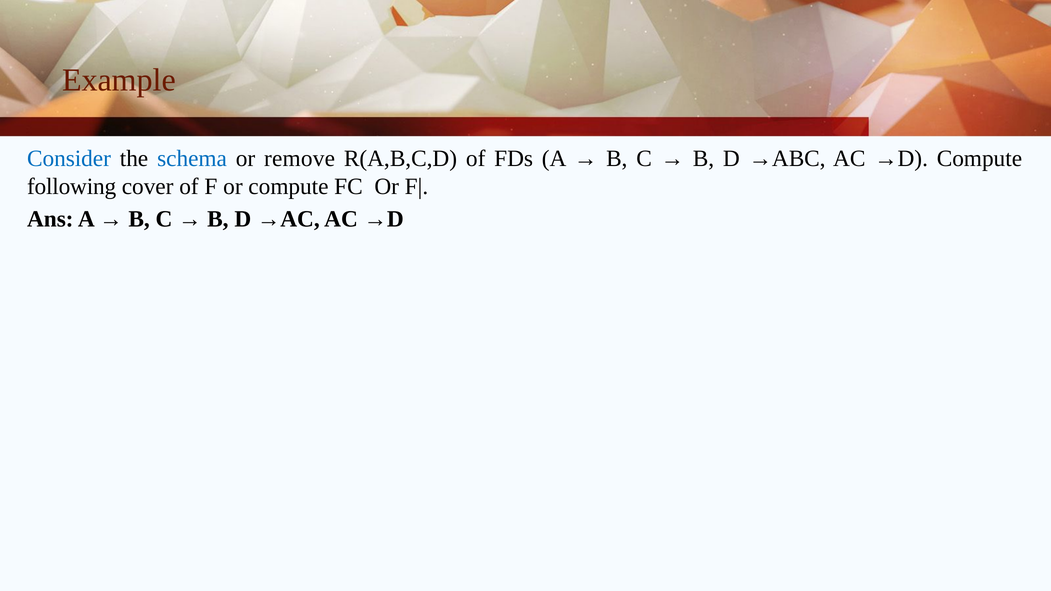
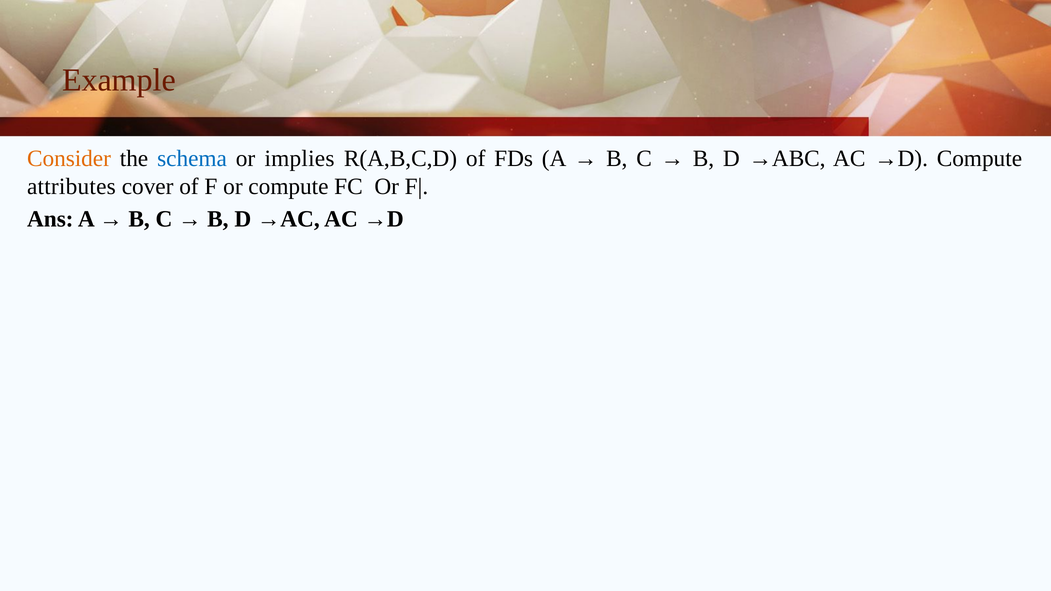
Consider colour: blue -> orange
remove: remove -> implies
following: following -> attributes
